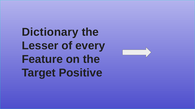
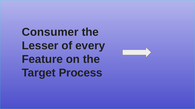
Dictionary: Dictionary -> Consumer
Positive: Positive -> Process
